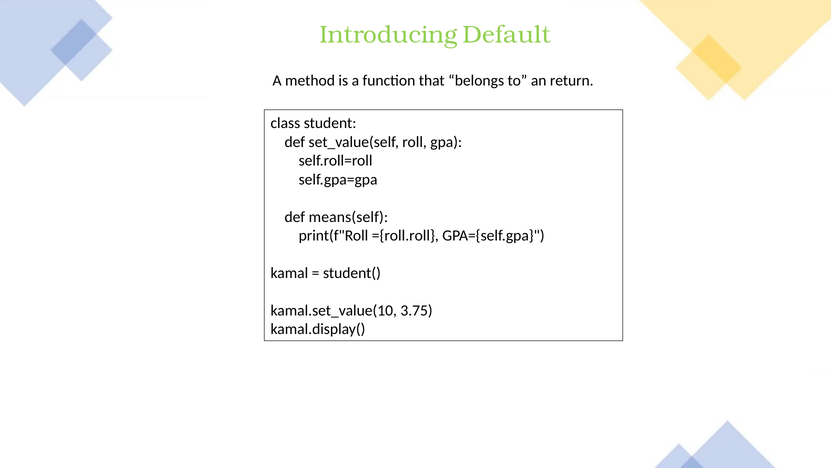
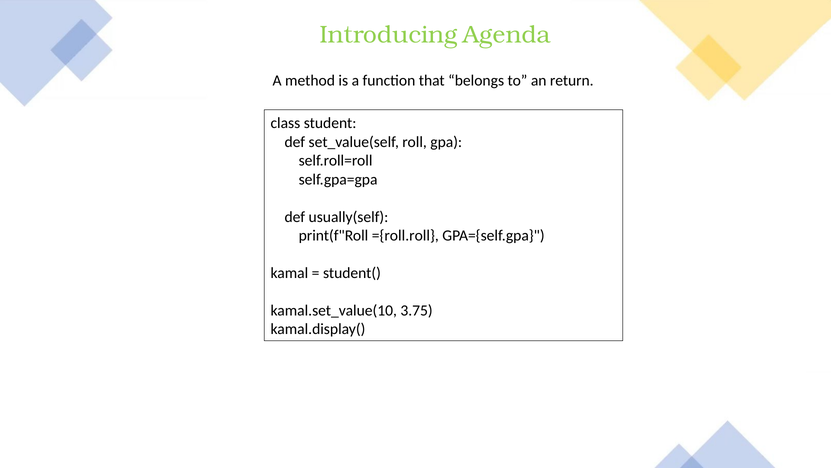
Default: Default -> Agenda
means(self: means(self -> usually(self
